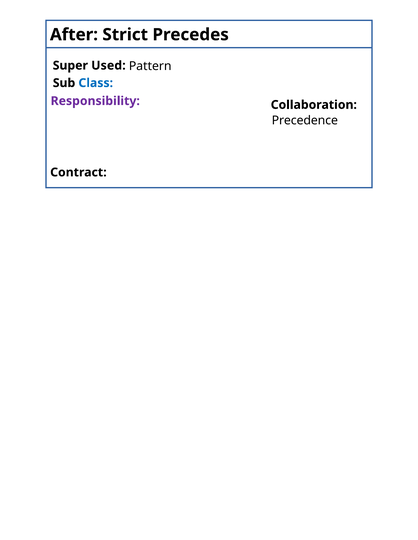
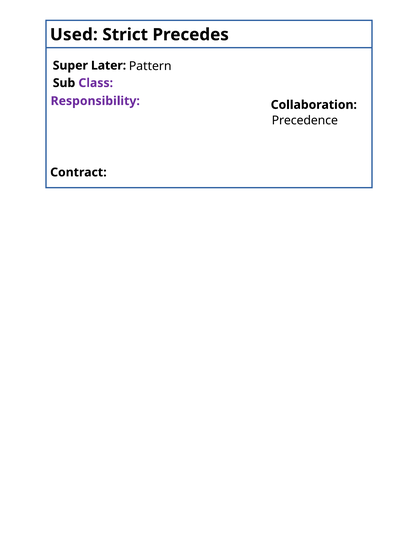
After: After -> Used
Used: Used -> Later
Class colour: blue -> purple
